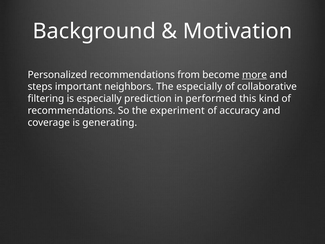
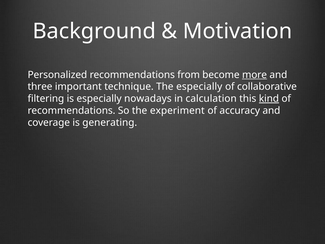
steps: steps -> three
neighbors: neighbors -> technique
prediction: prediction -> nowadays
performed: performed -> calculation
kind underline: none -> present
